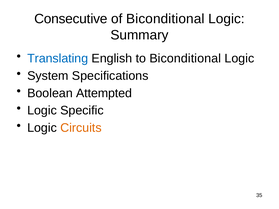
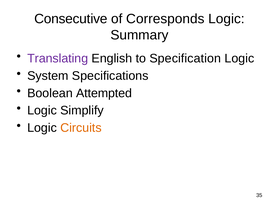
of Biconditional: Biconditional -> Corresponds
Translating colour: blue -> purple
to Biconditional: Biconditional -> Specification
Specific: Specific -> Simplify
